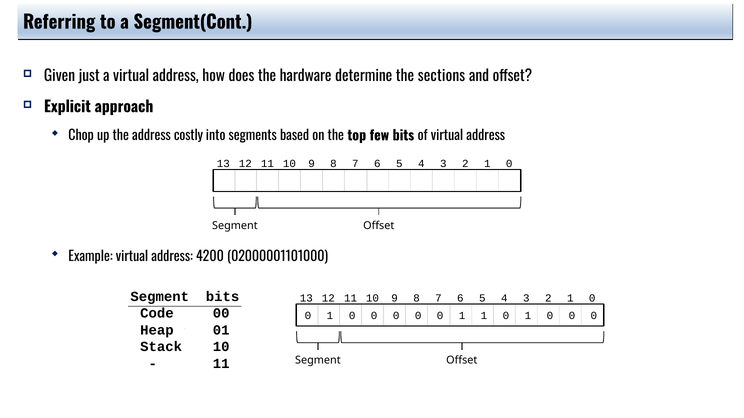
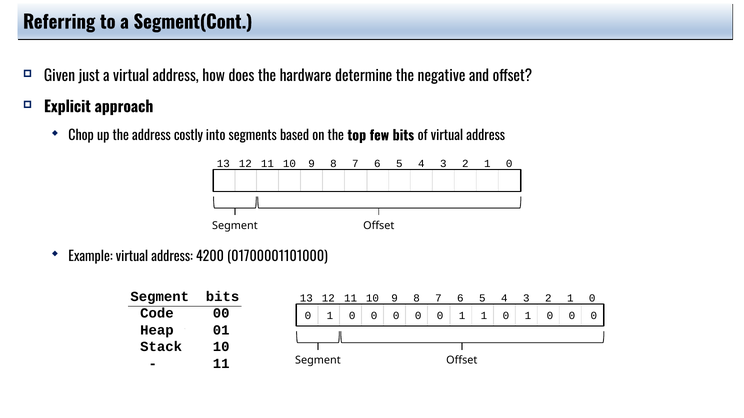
sections: sections -> negative
02000001101000: 02000001101000 -> 01700001101000
